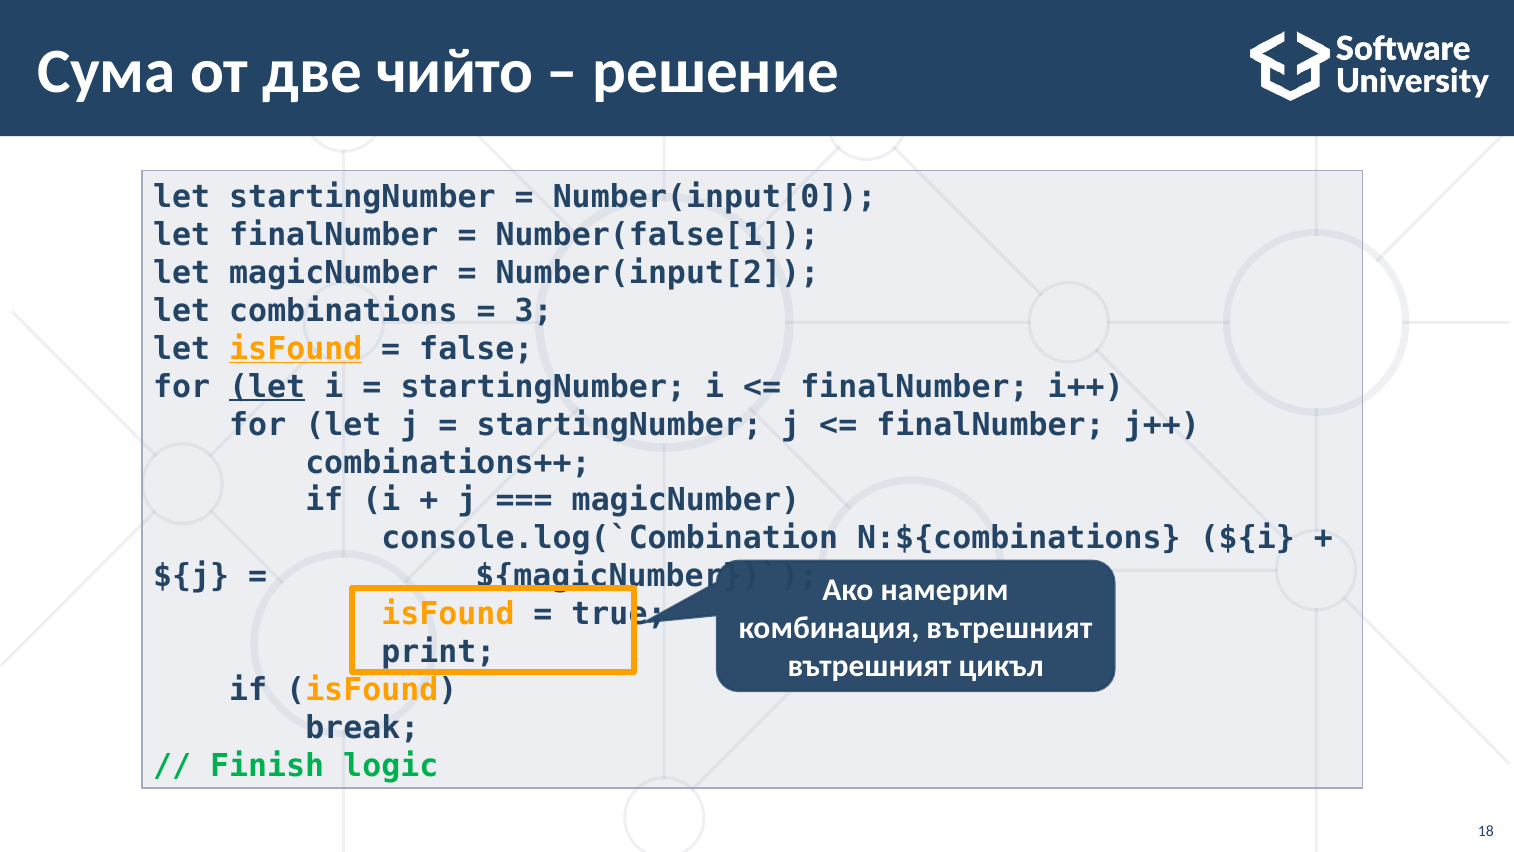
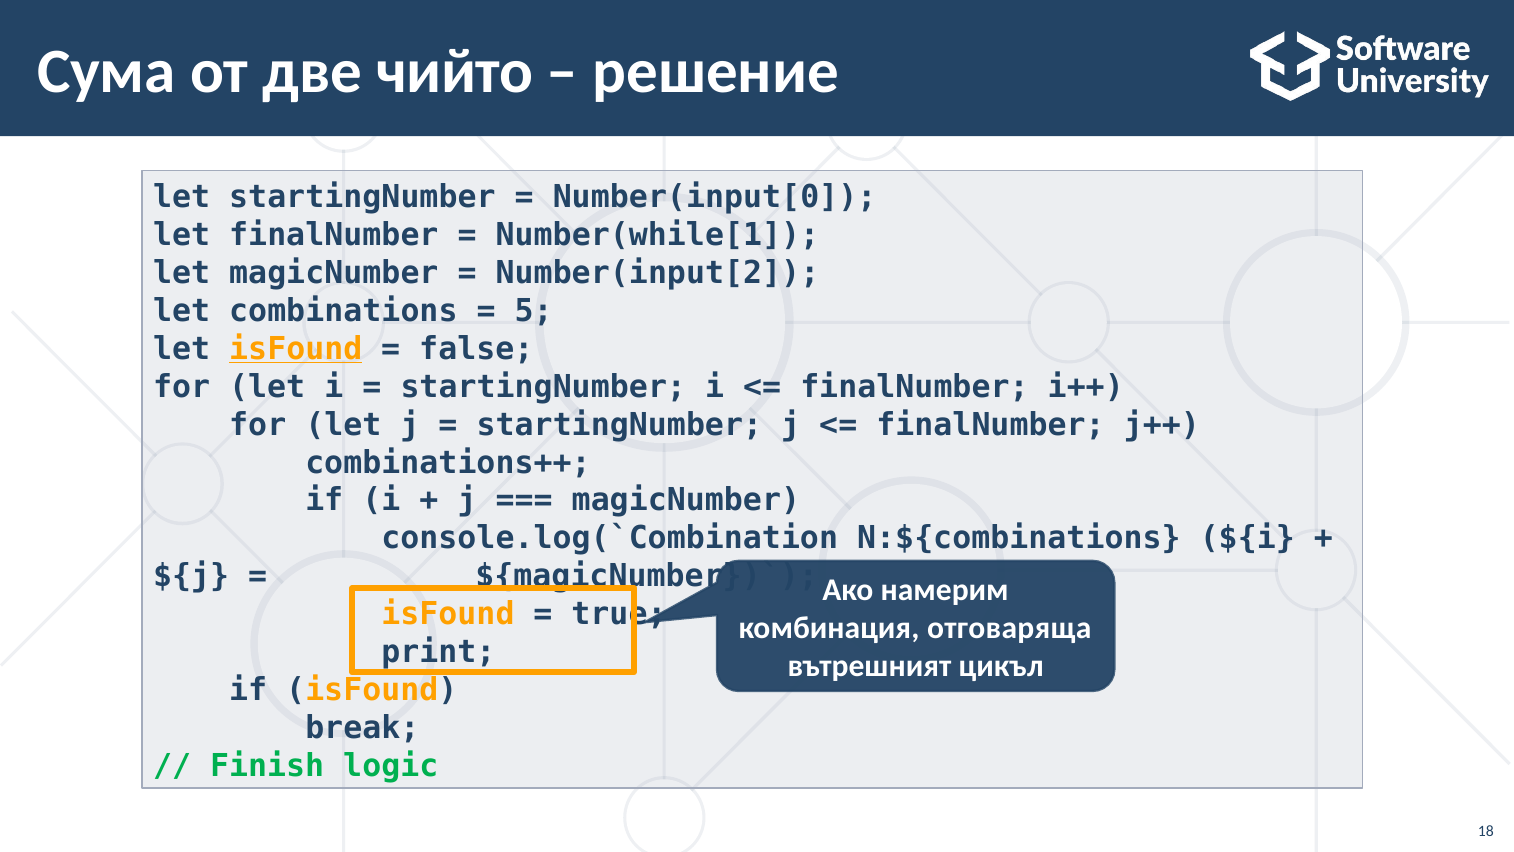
Number(false[1: Number(false[1 -> Number(while[1
3: 3 -> 5
let at (267, 387) underline: present -> none
комбинация вътрешният: вътрешният -> отговаряща
